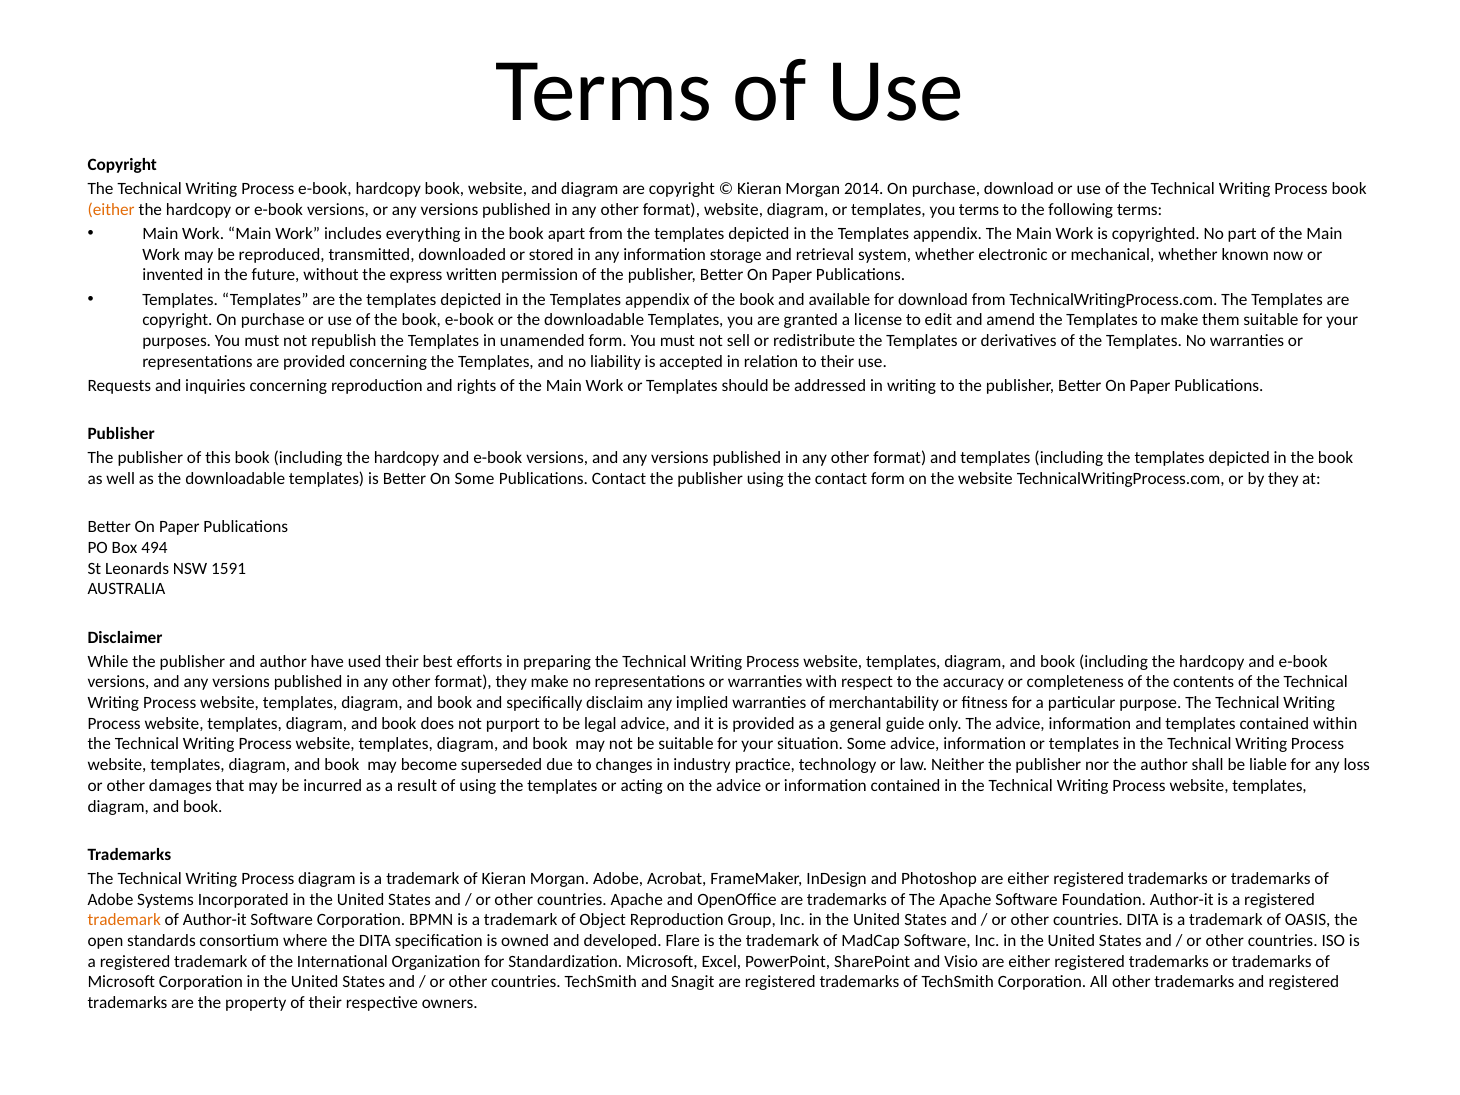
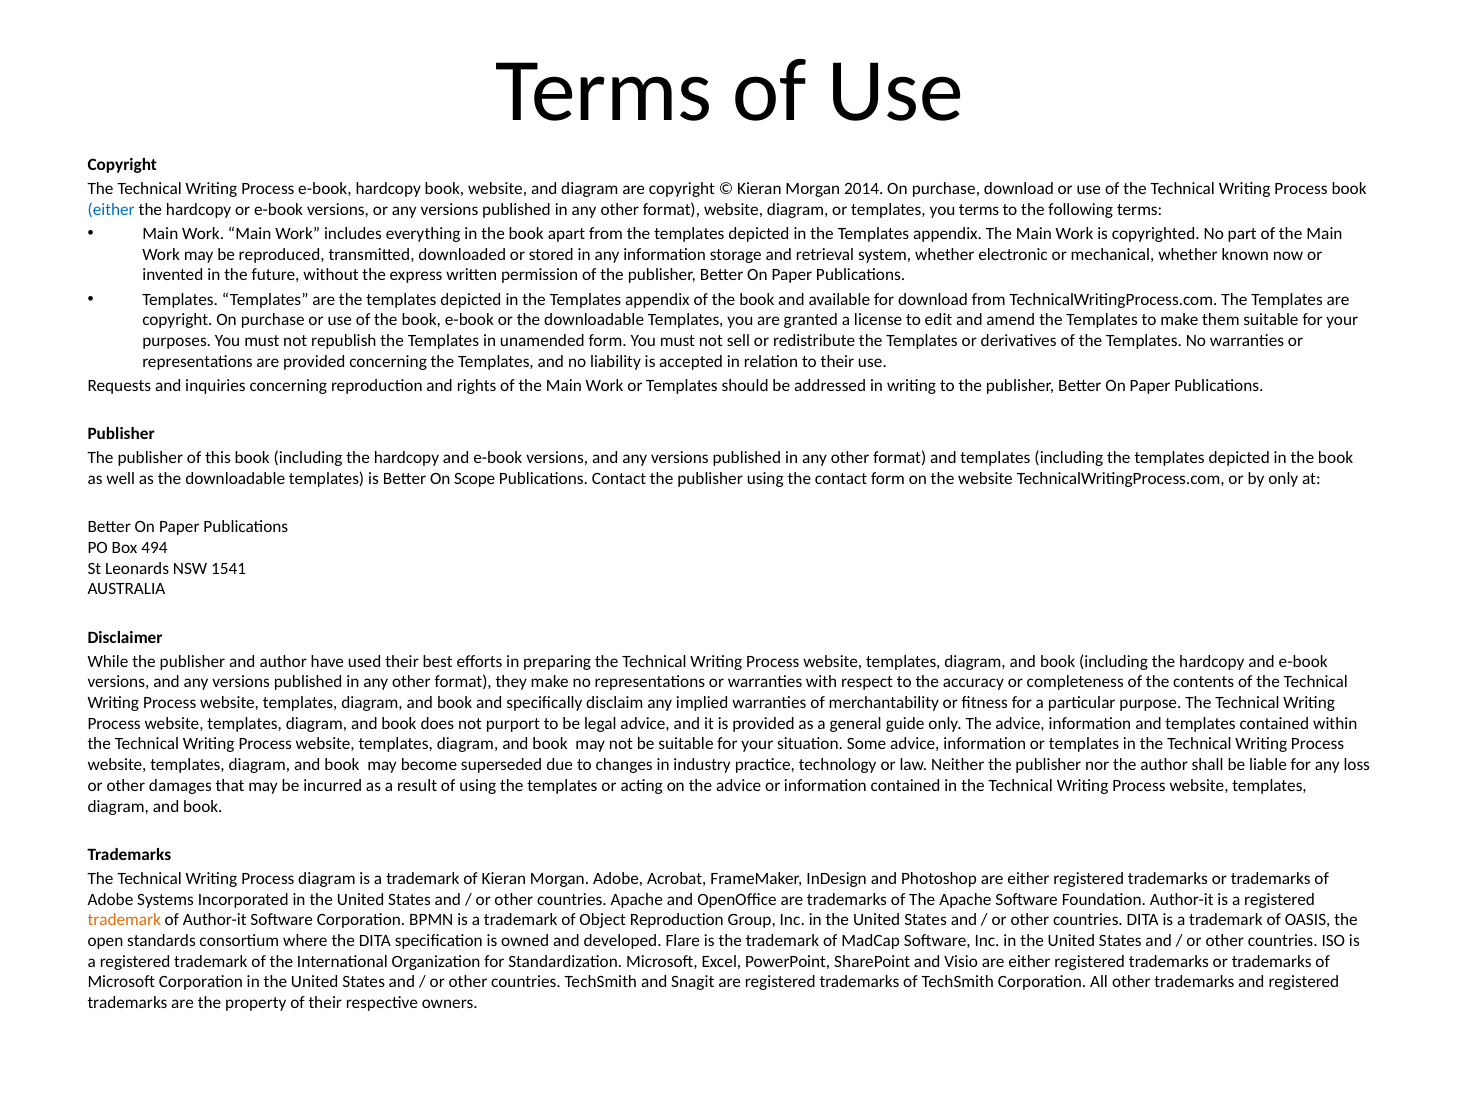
either at (111, 210) colour: orange -> blue
On Some: Some -> Scope
by they: they -> only
1591: 1591 -> 1541
